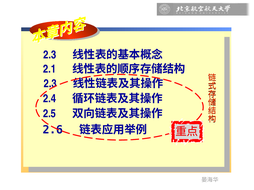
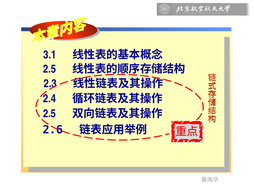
2.3 at (50, 55): 2.3 -> 3.1
2.1 at (50, 69): 2.1 -> 2.5
